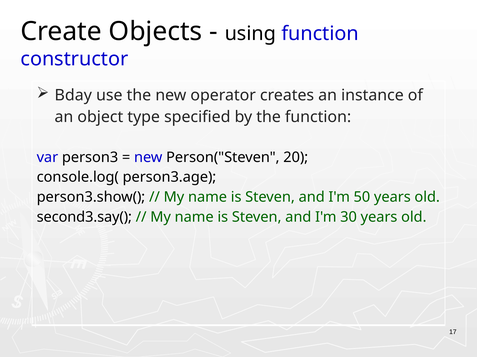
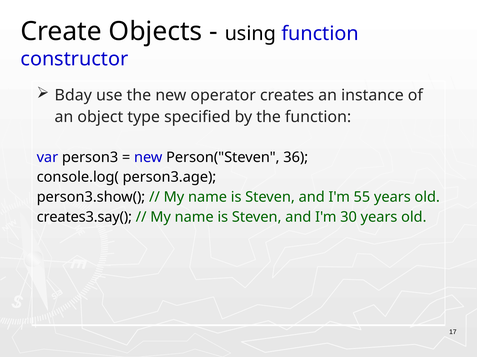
20: 20 -> 36
50: 50 -> 55
second3.say(: second3.say( -> creates3.say(
